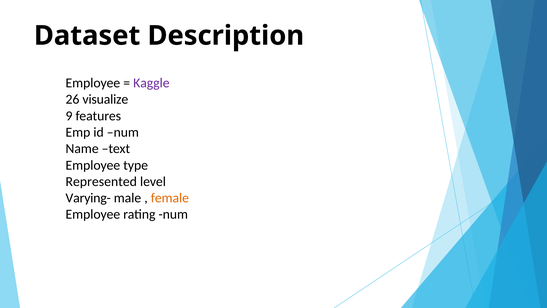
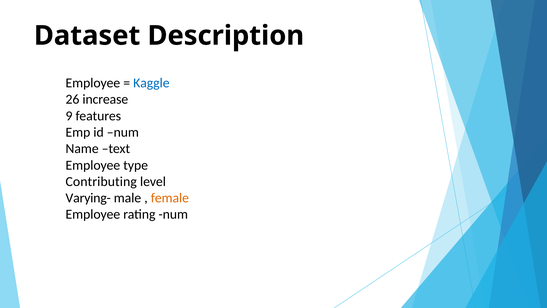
Kaggle colour: purple -> blue
visualize: visualize -> increase
Represented: Represented -> Contributing
